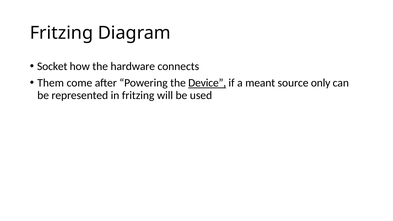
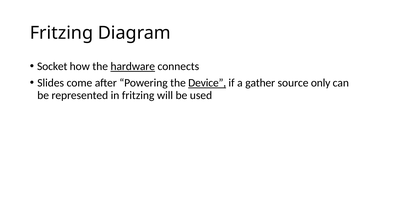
hardware underline: none -> present
Them: Them -> Slides
meant: meant -> gather
